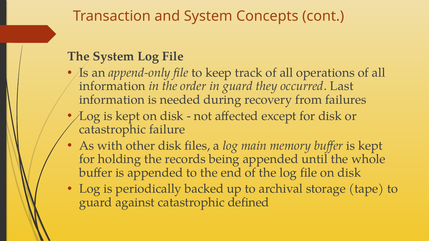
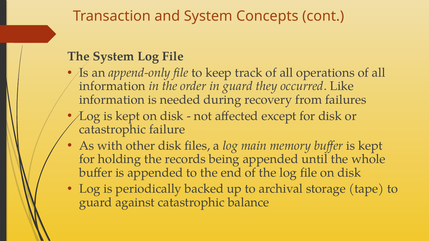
Last: Last -> Like
defined: defined -> balance
